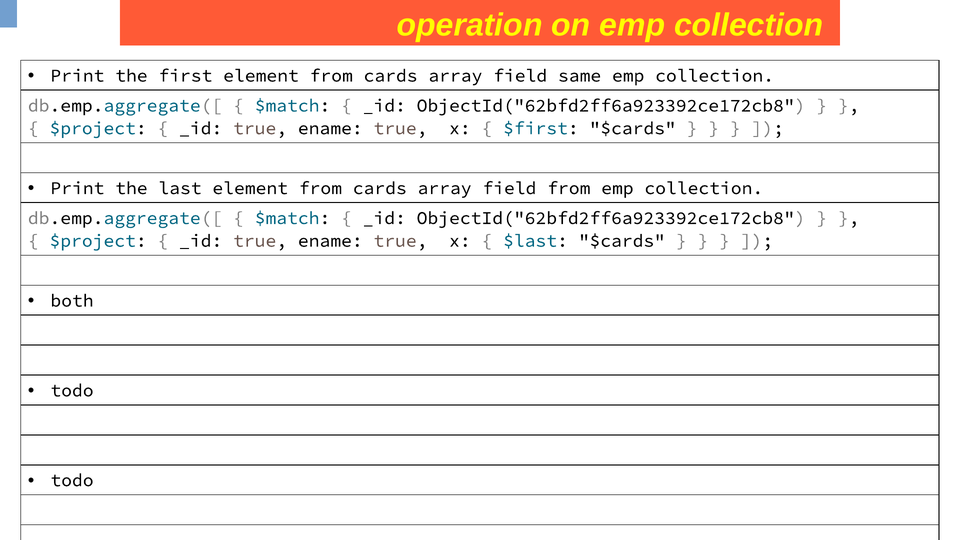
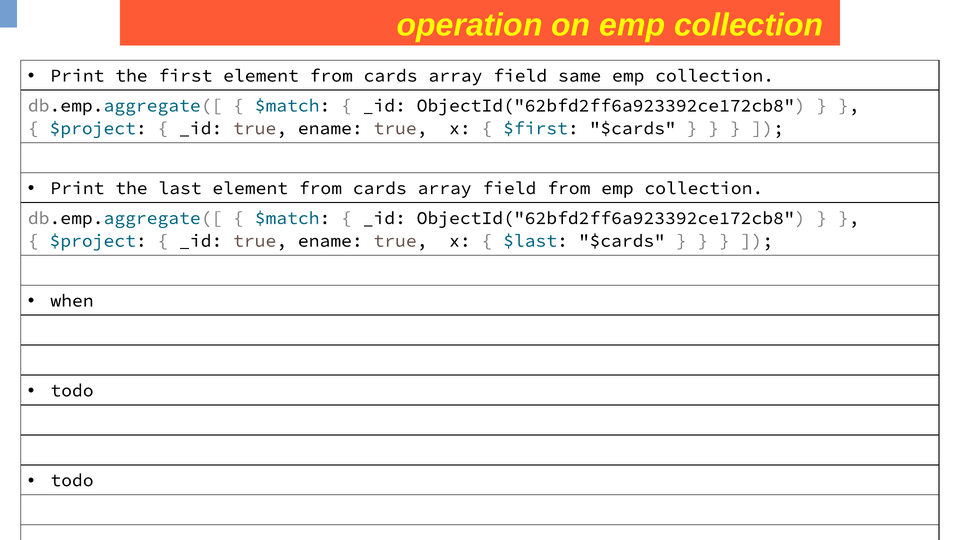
both: both -> when
